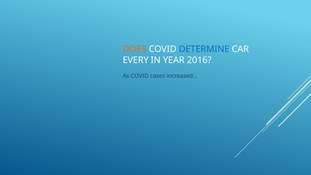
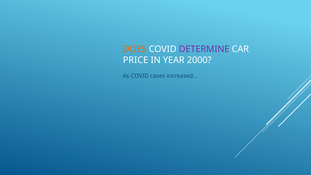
DETERMINE colour: blue -> purple
EVERY: EVERY -> PRICE
2016: 2016 -> 2000
